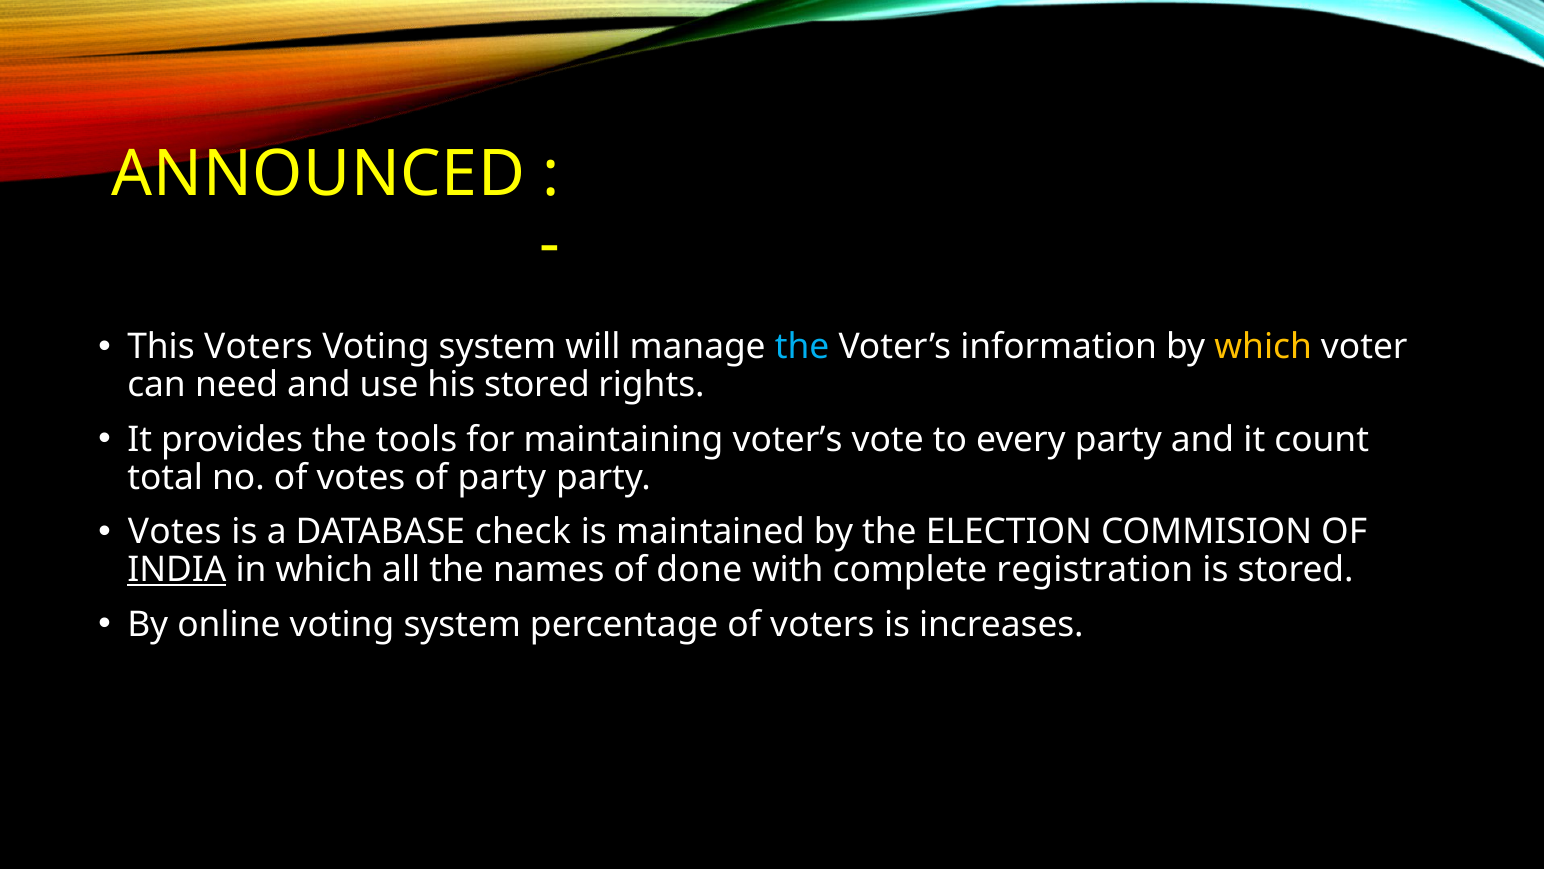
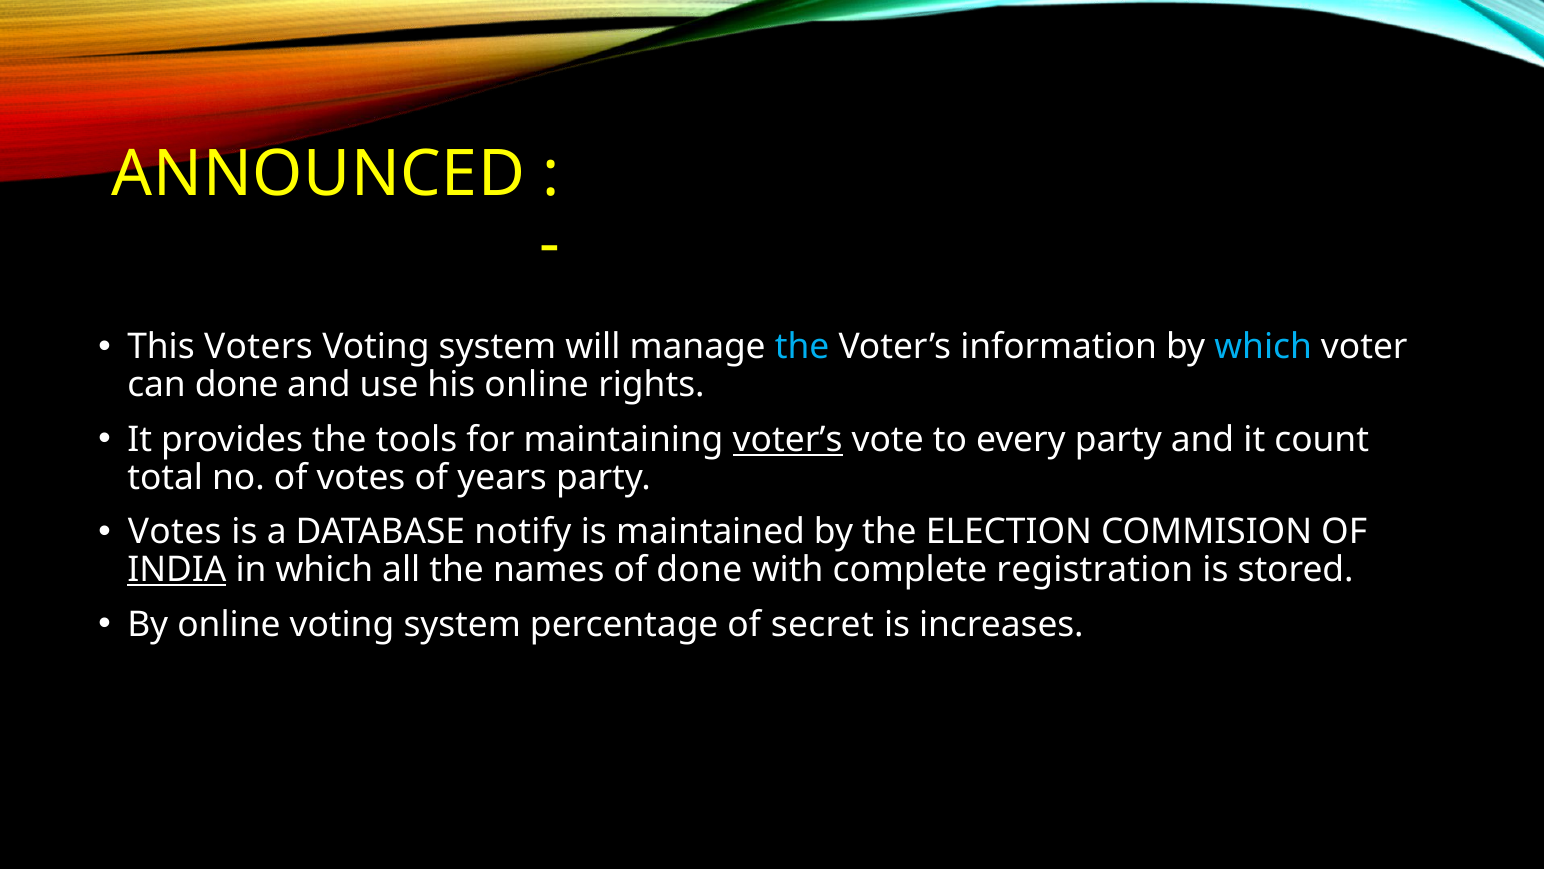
which at (1263, 347) colour: yellow -> light blue
can need: need -> done
his stored: stored -> online
voter’s at (788, 439) underline: none -> present
of party: party -> years
check: check -> notify
of voters: voters -> secret
